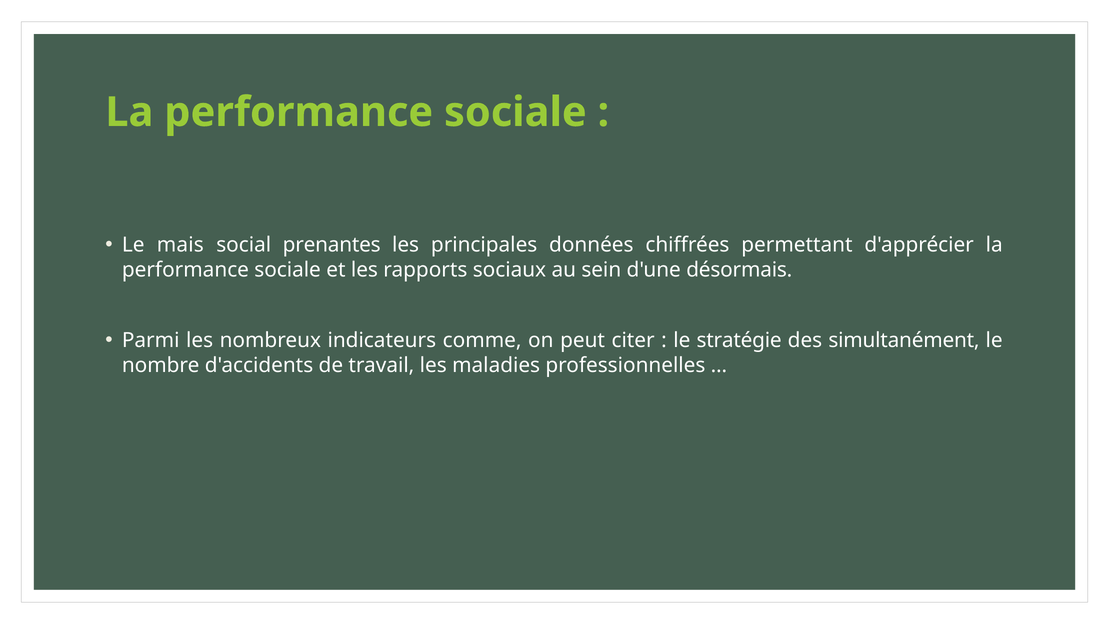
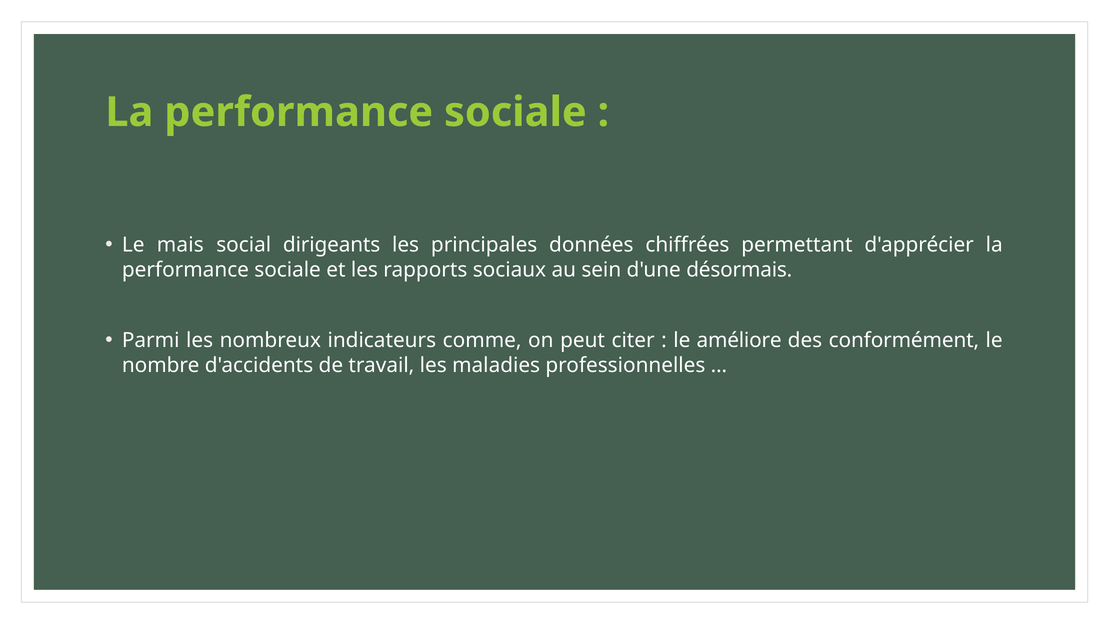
prenantes: prenantes -> dirigeants
stratégie: stratégie -> améliore
simultanément: simultanément -> conformément
